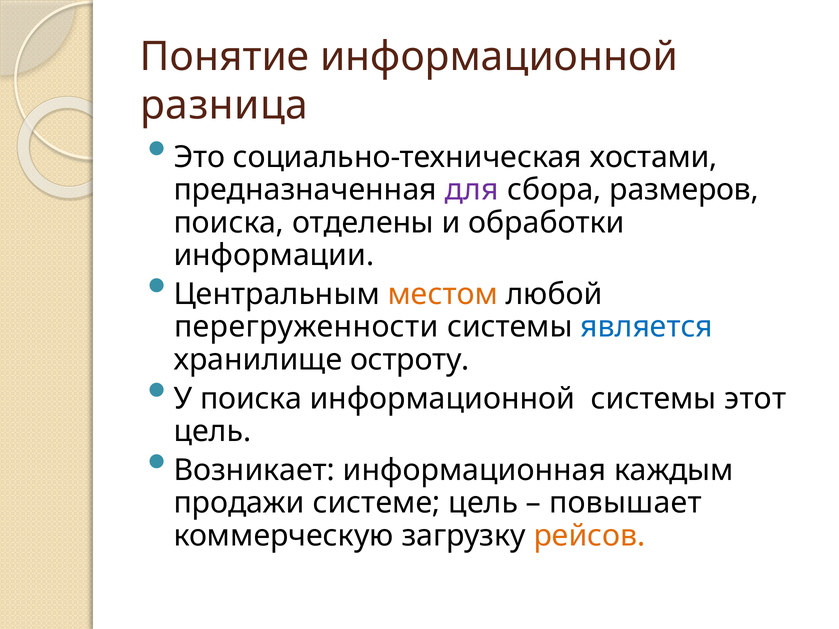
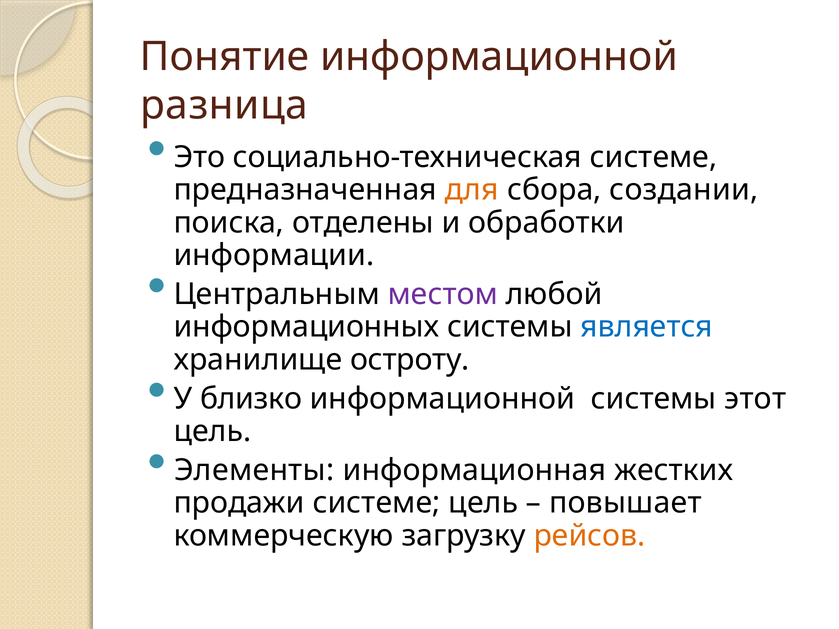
социально-техническая хостами: хостами -> системе
для colour: purple -> orange
размеров: размеров -> создании
местом colour: orange -> purple
перегруженности: перегруженности -> информационных
У поиска: поиска -> близко
Возникает: Возникает -> Элементы
каждым: каждым -> жестких
